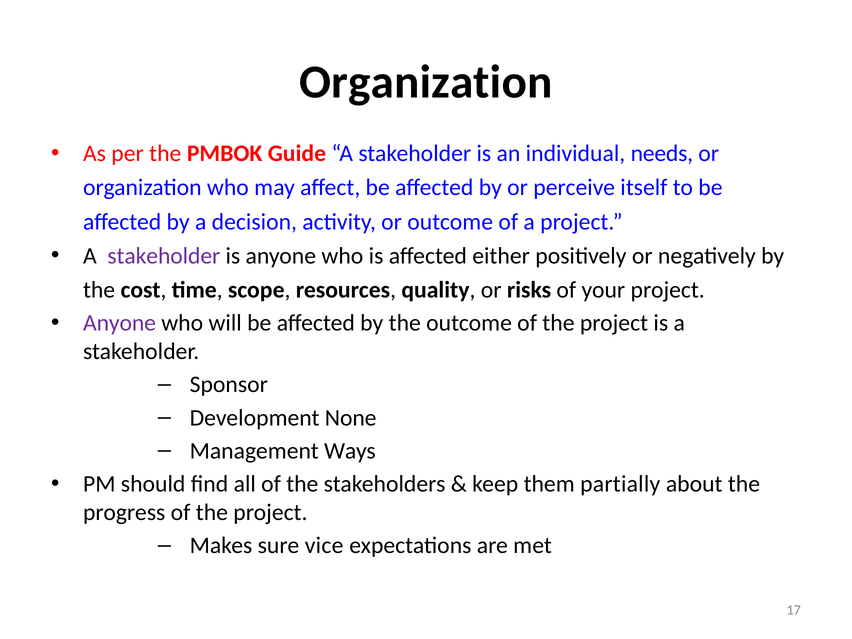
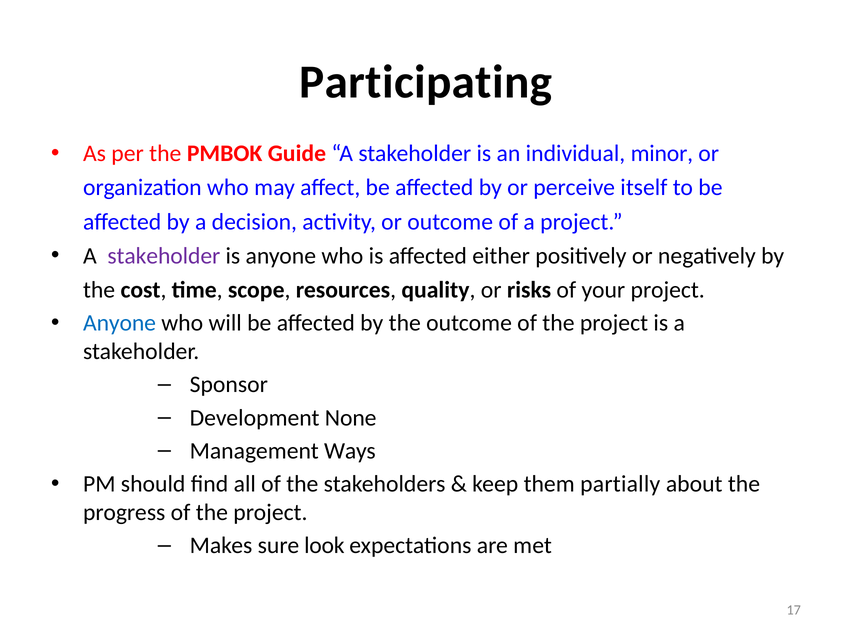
Organization at (426, 82): Organization -> Participating
needs: needs -> minor
Anyone at (120, 323) colour: purple -> blue
vice: vice -> look
